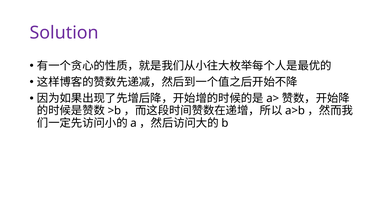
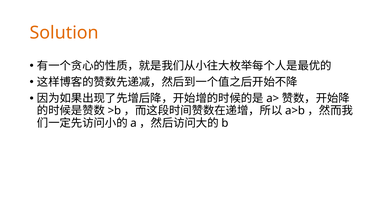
Solution colour: purple -> orange
